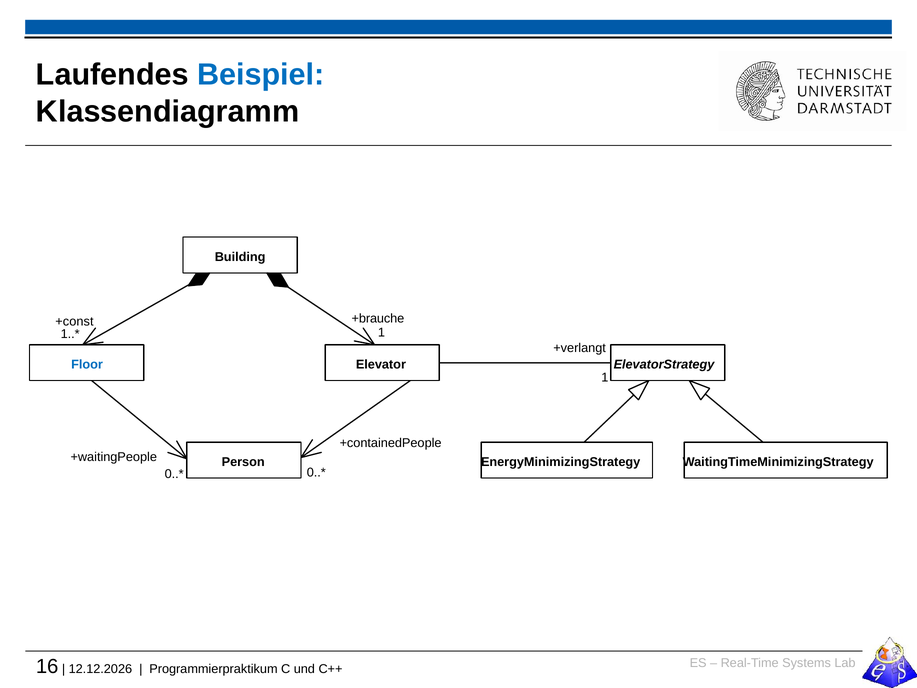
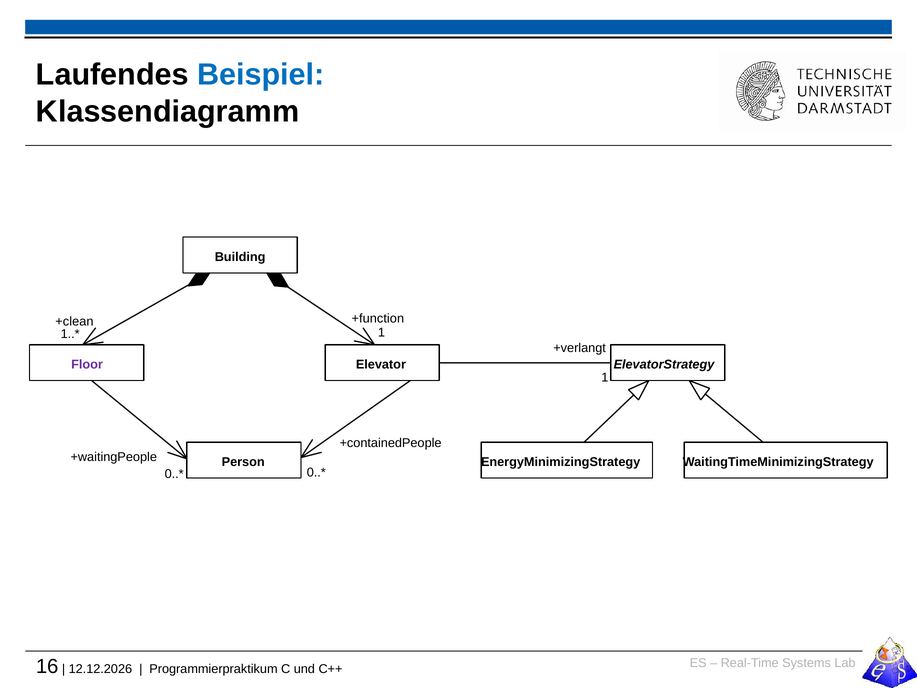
+brauche: +brauche -> +function
+const: +const -> +clean
Floor colour: blue -> purple
